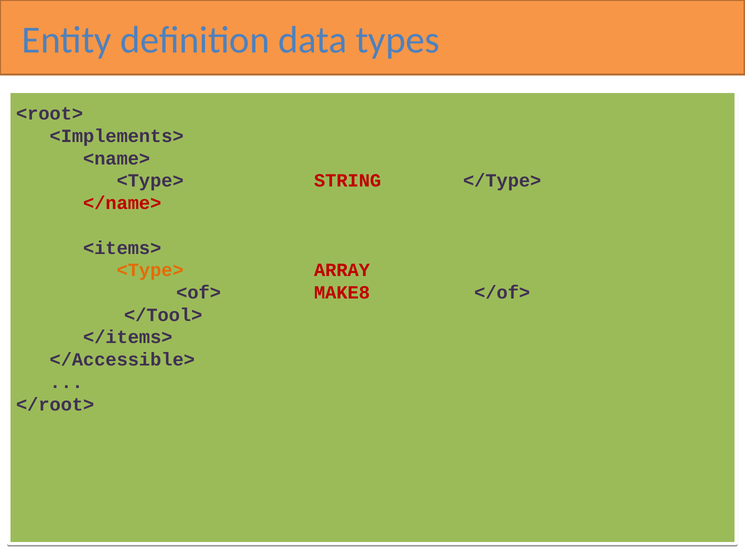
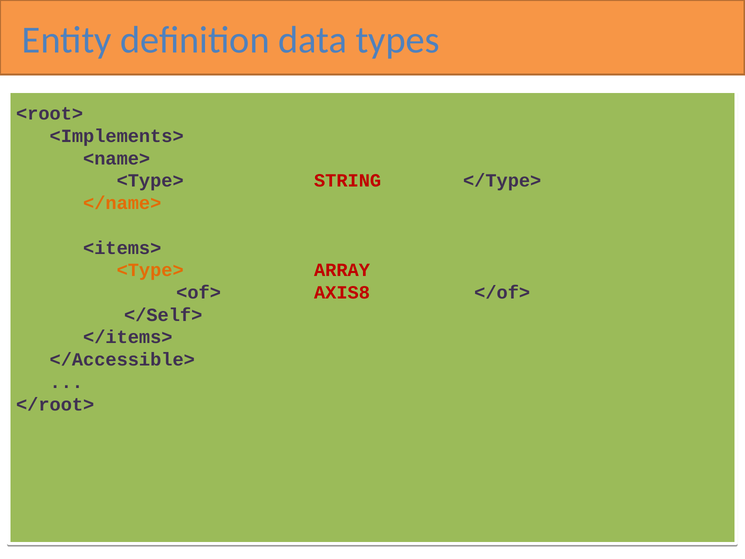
</name> colour: red -> orange
MAKE8: MAKE8 -> AXIS8
</Tool>: </Tool> -> </Self>
